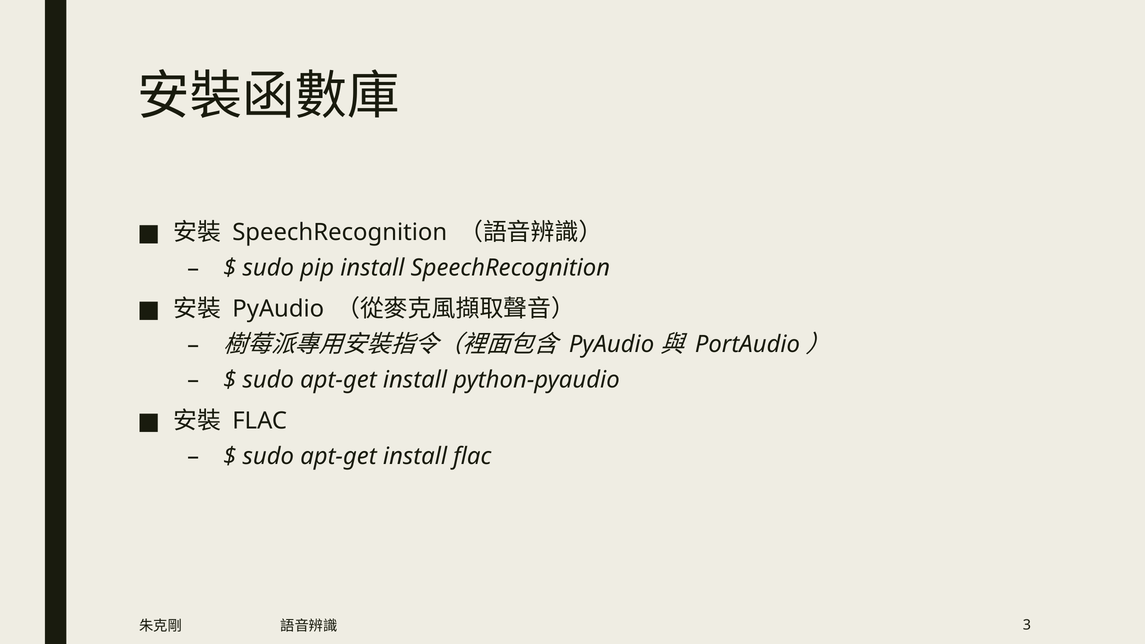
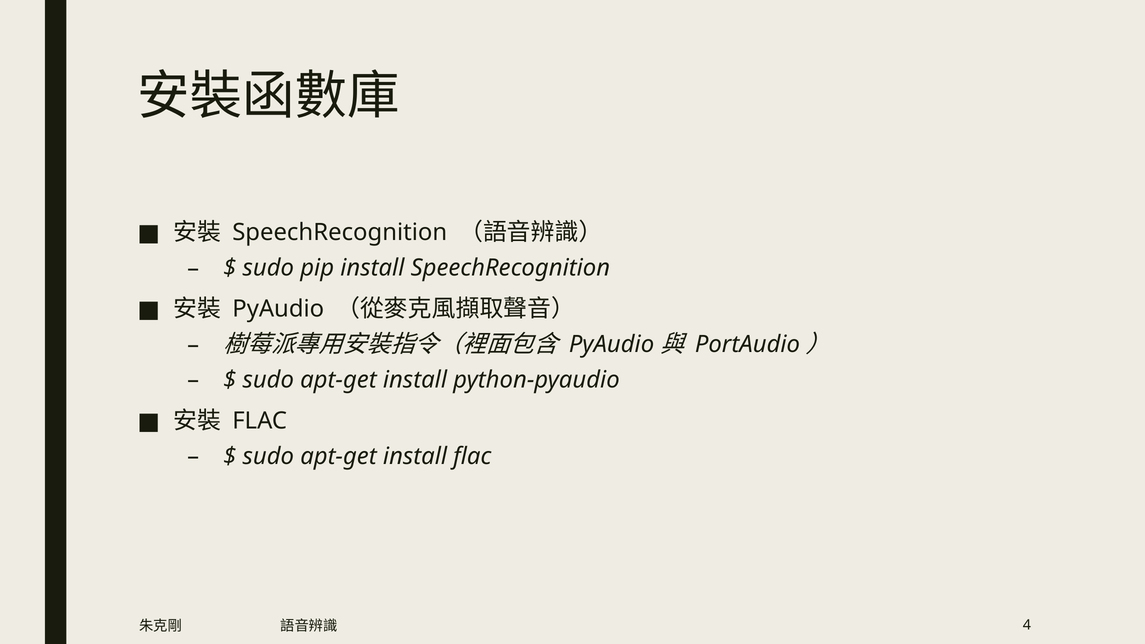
3: 3 -> 4
